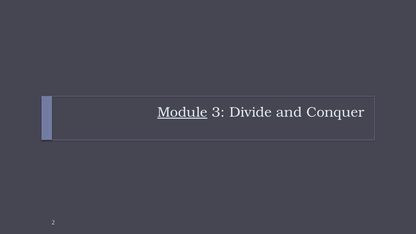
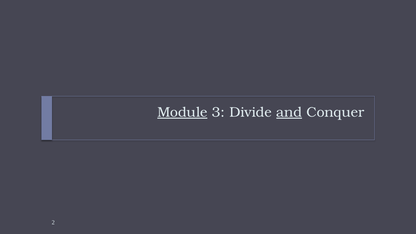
and underline: none -> present
